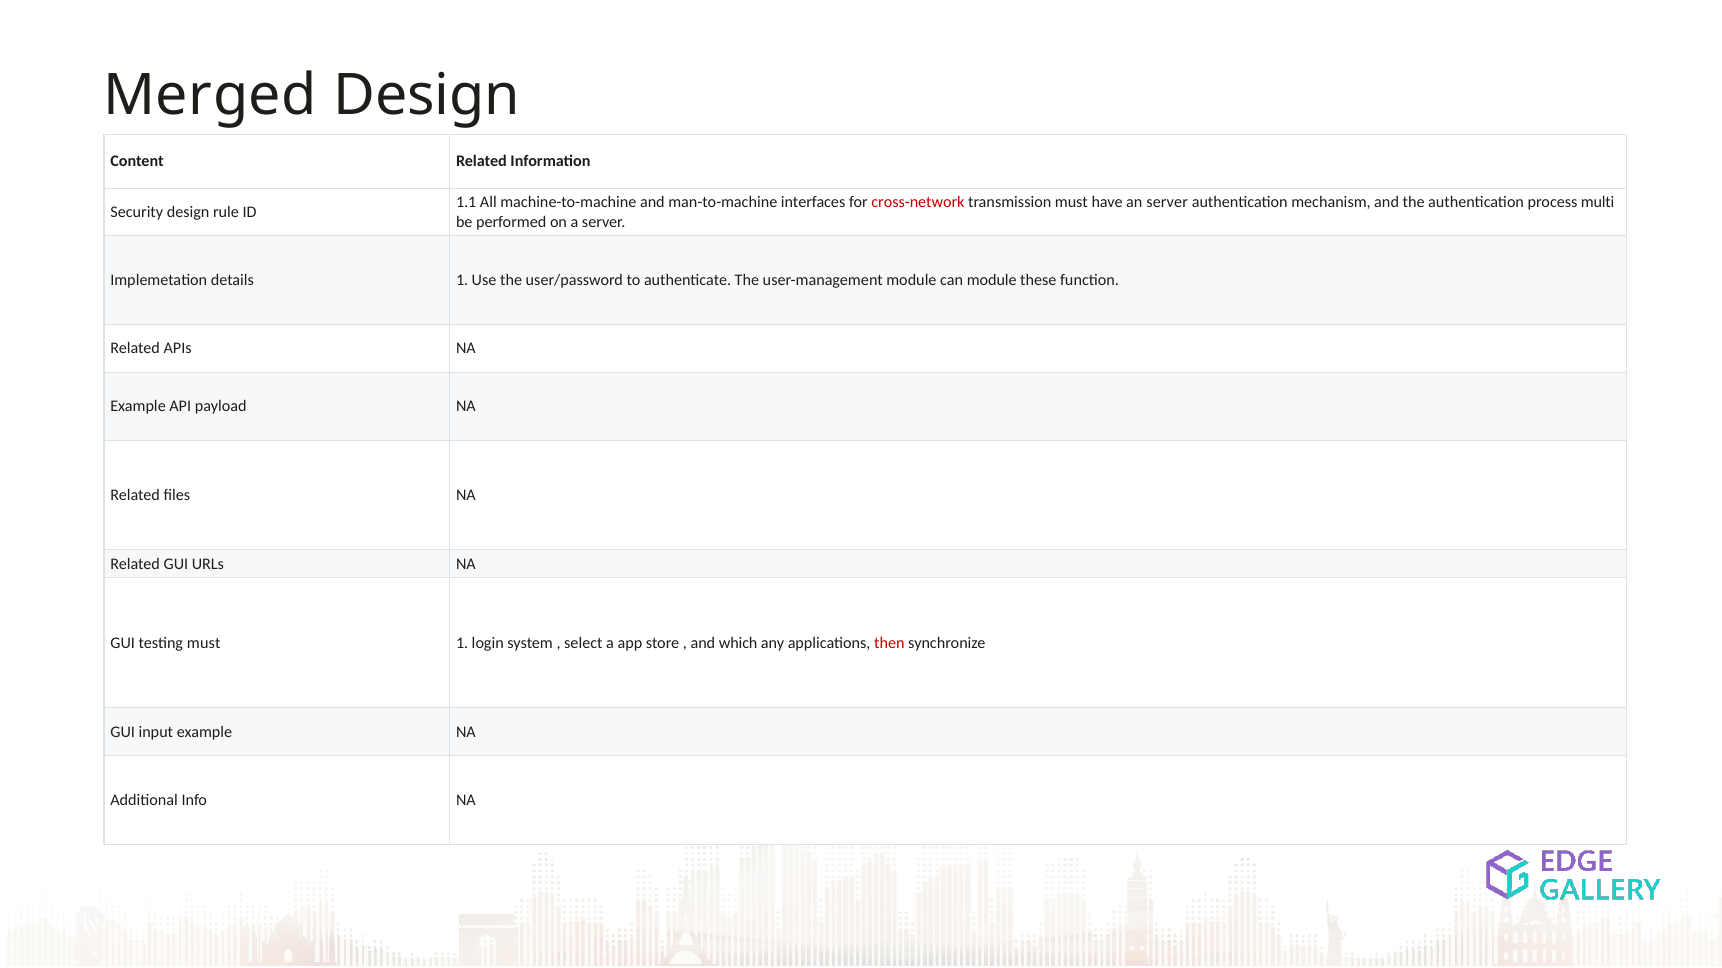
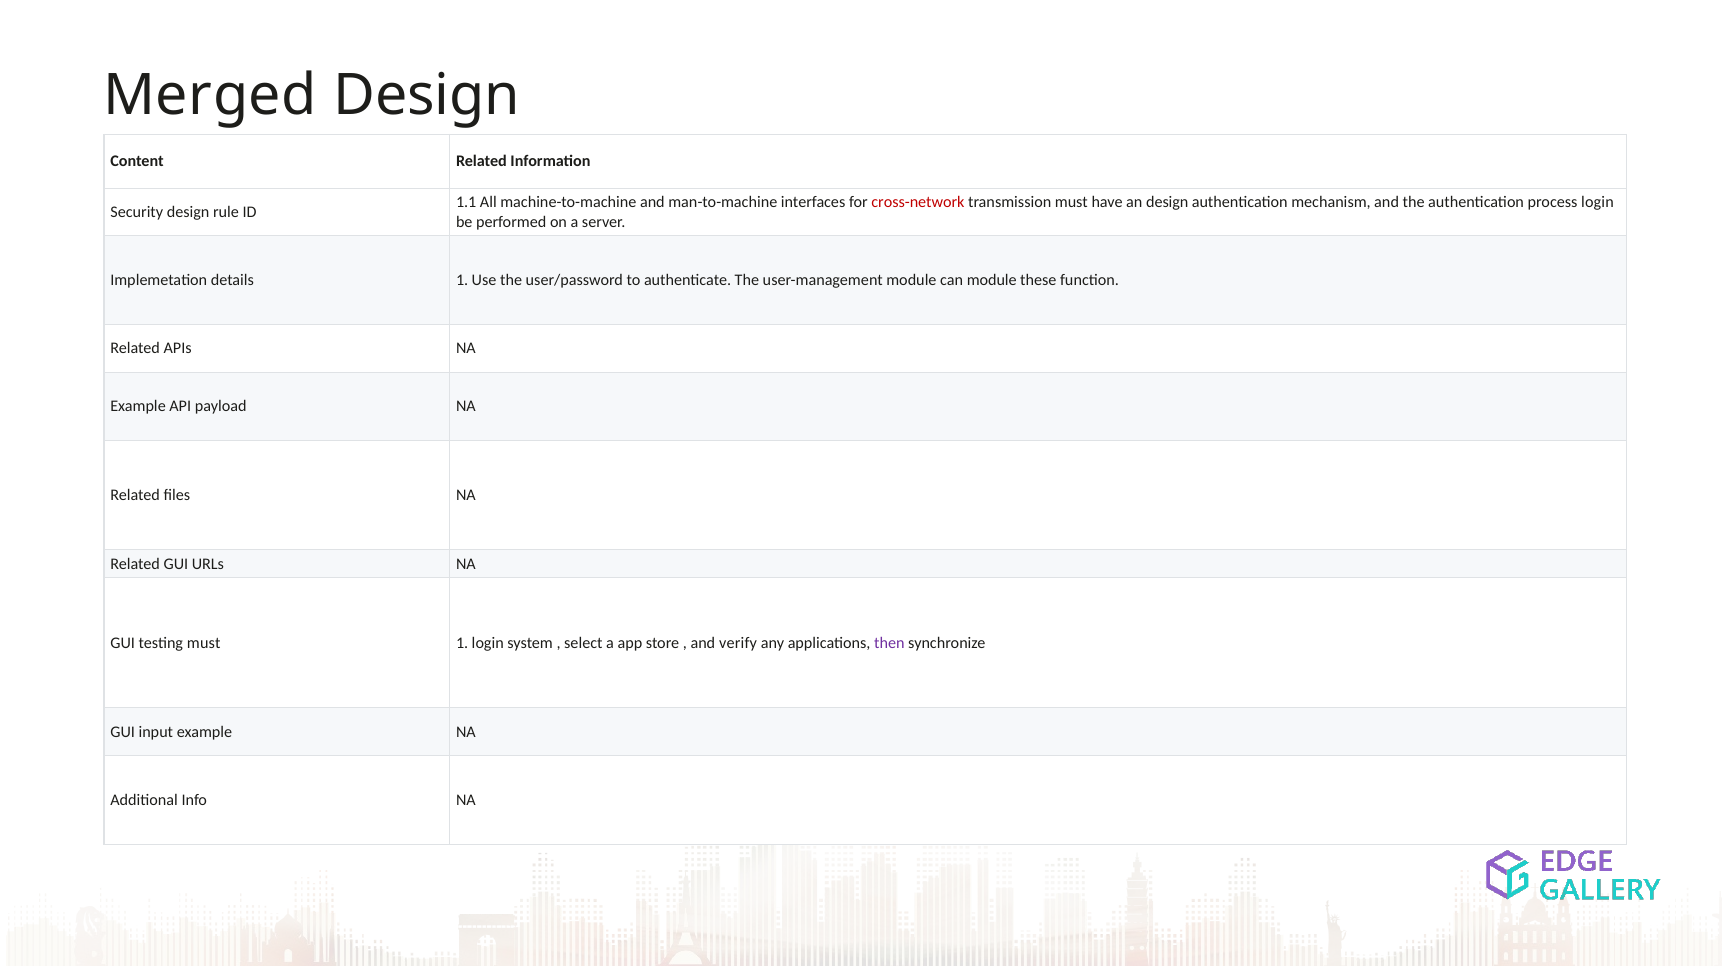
an server: server -> design
process multi: multi -> login
which: which -> verify
then colour: red -> purple
